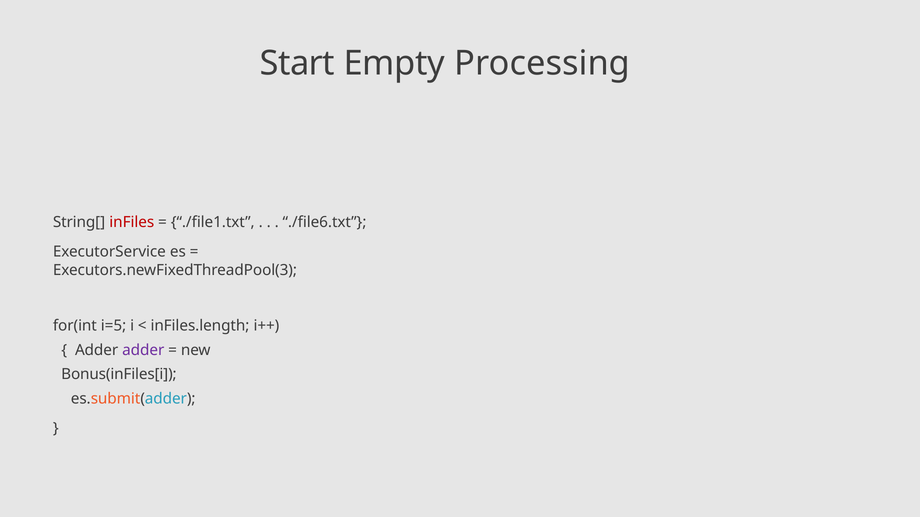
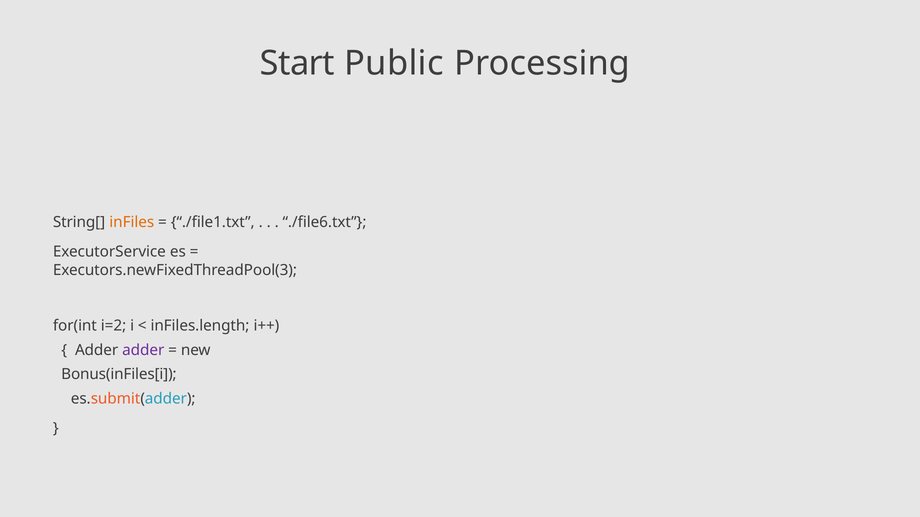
Empty: Empty -> Public
inFiles colour: red -> orange
i=5: i=5 -> i=2
